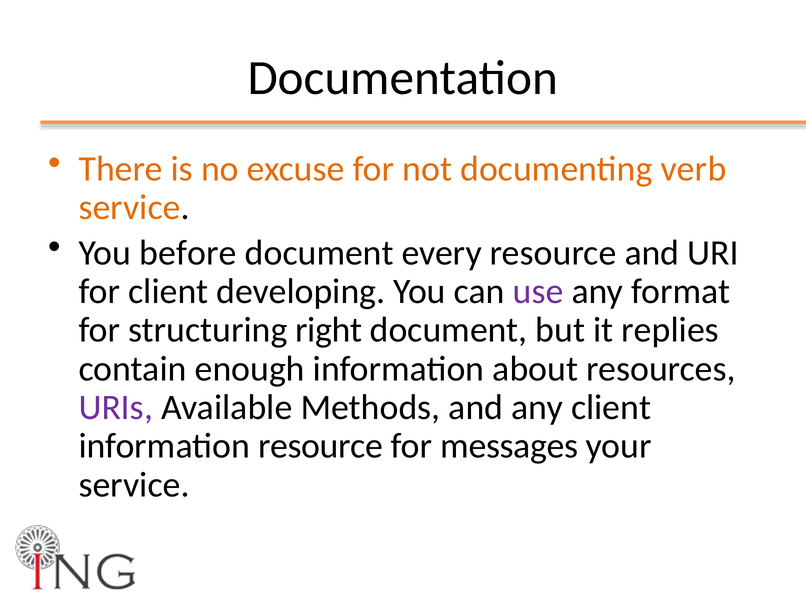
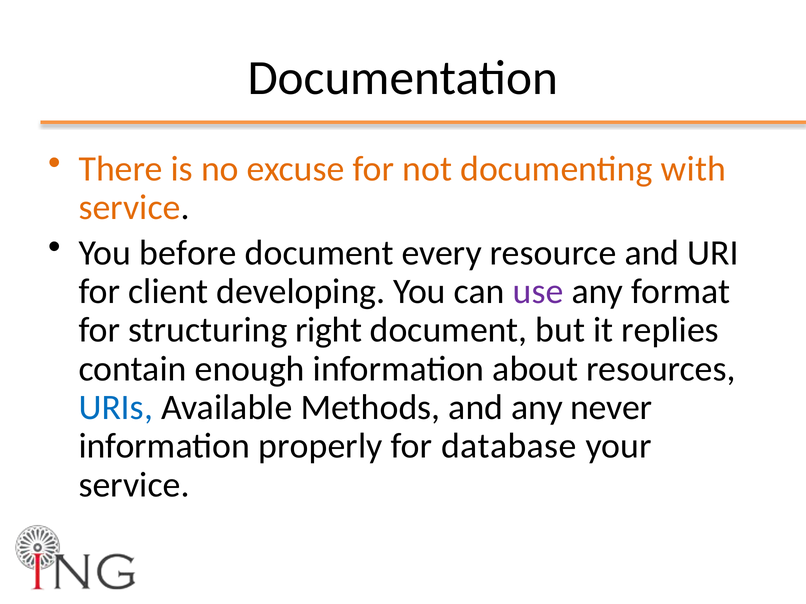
verb: verb -> with
URIs colour: purple -> blue
any client: client -> never
information resource: resource -> properly
messages: messages -> database
